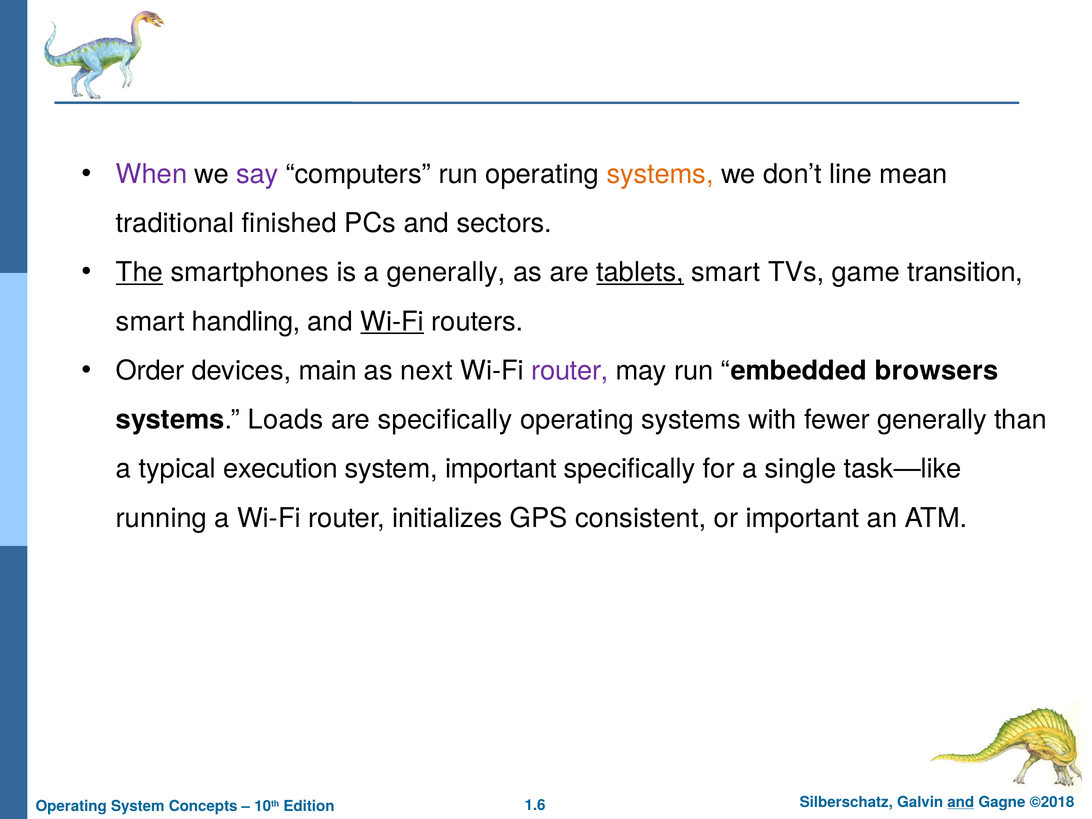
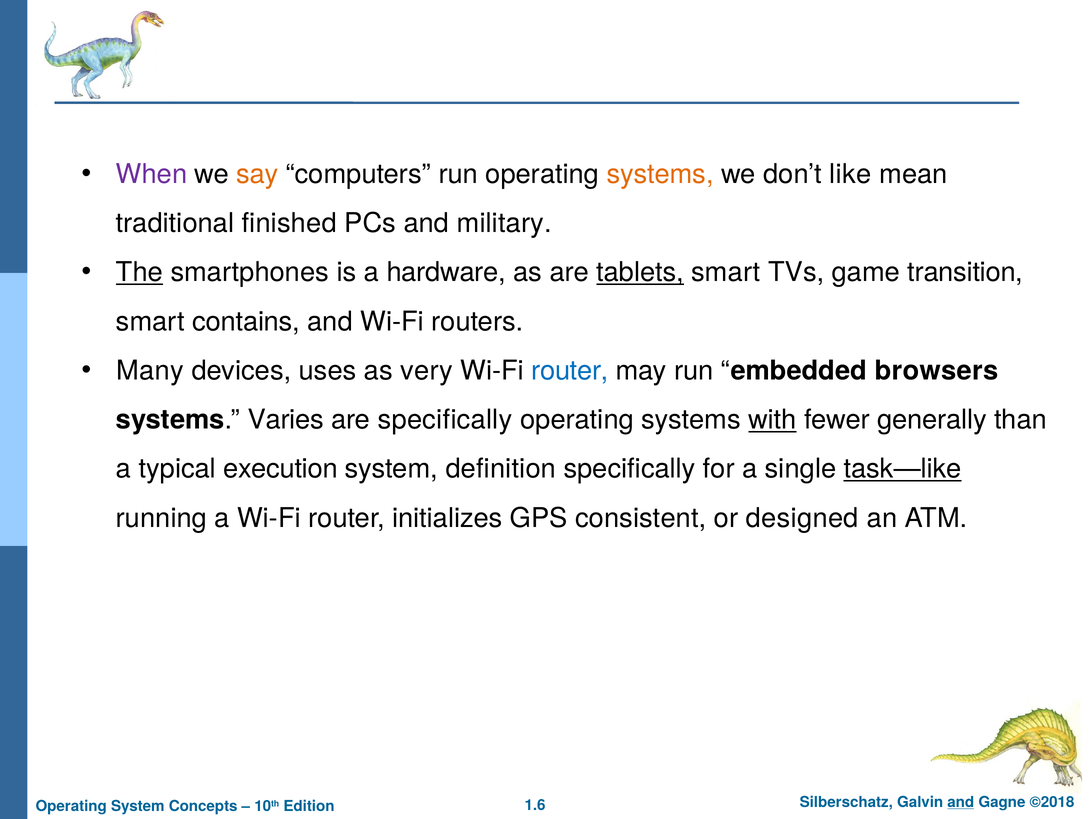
say colour: purple -> orange
line: line -> like
sectors: sectors -> military
a generally: generally -> hardware
handling: handling -> contains
Wi-Fi at (392, 322) underline: present -> none
Order: Order -> Many
main: main -> uses
next: next -> very
router at (570, 371) colour: purple -> blue
Loads: Loads -> Varies
with underline: none -> present
system important: important -> definition
task—like underline: none -> present
or important: important -> designed
